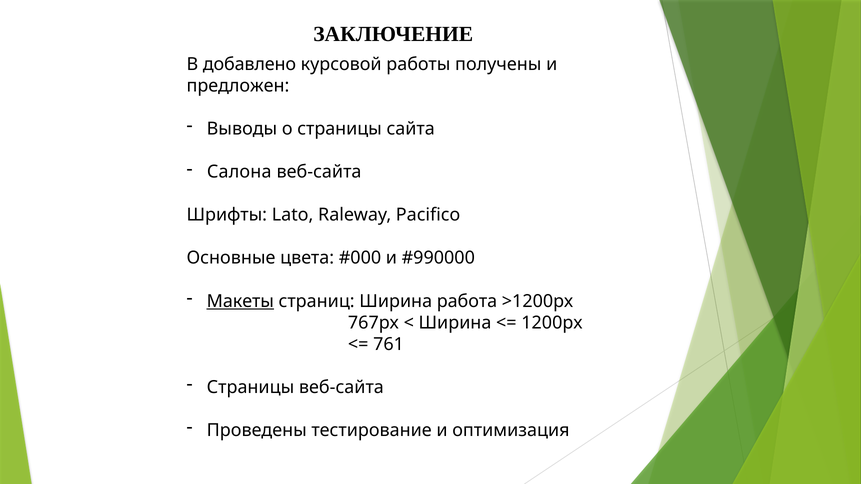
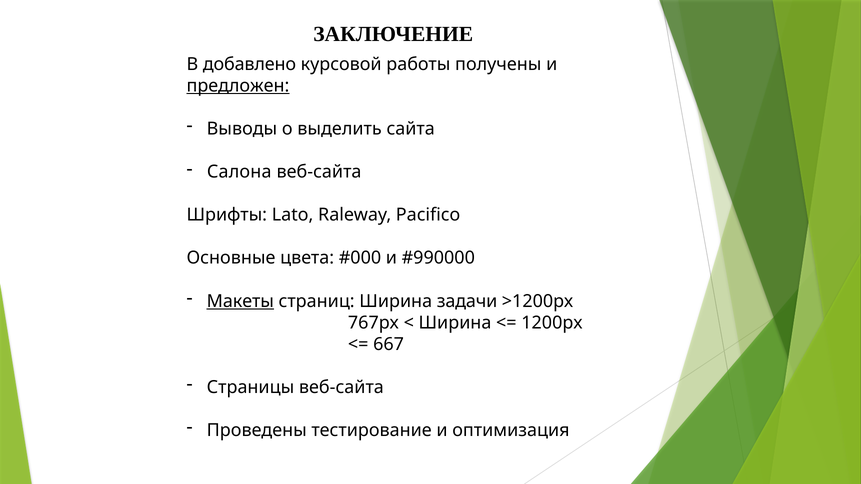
предложен underline: none -> present
о страницы: страницы -> выделить
работа: работа -> задачи
761: 761 -> 667
